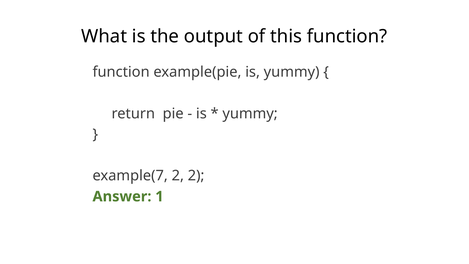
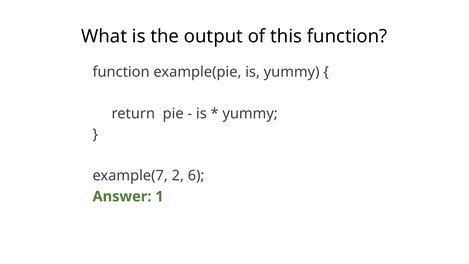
2 2: 2 -> 6
